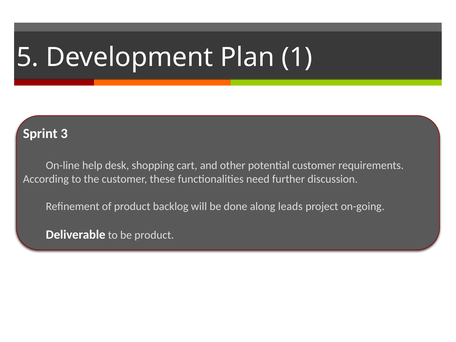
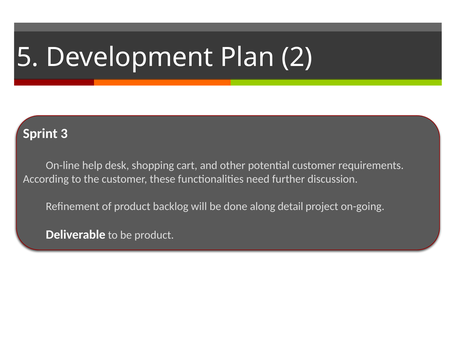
1: 1 -> 2
leads: leads -> detail
